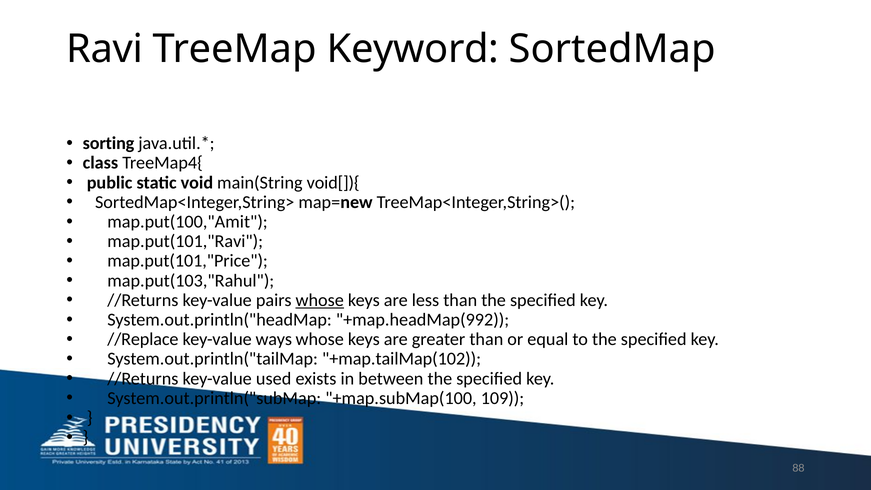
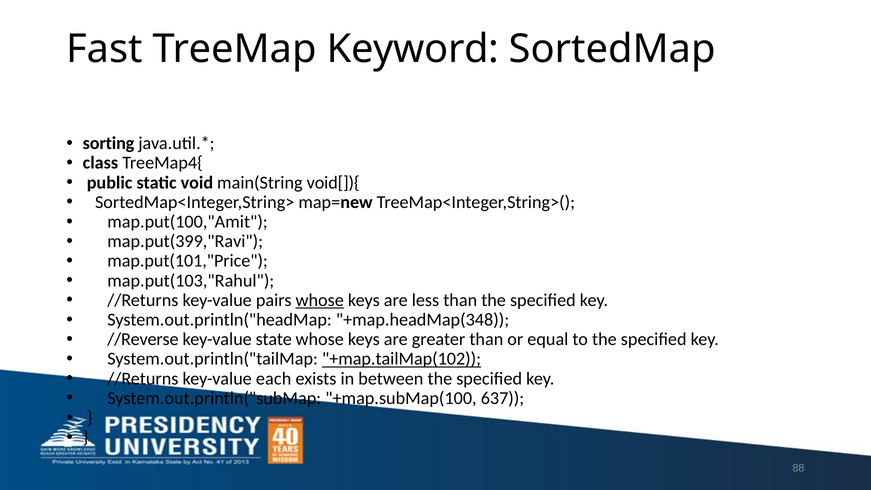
Ravi: Ravi -> Fast
map.put(101,"Ravi: map.put(101,"Ravi -> map.put(399,"Ravi
+map.headMap(992: +map.headMap(992 -> +map.headMap(348
//Replace: //Replace -> //Reverse
ways: ways -> state
+map.tailMap(102 underline: none -> present
used: used -> each
109: 109 -> 637
